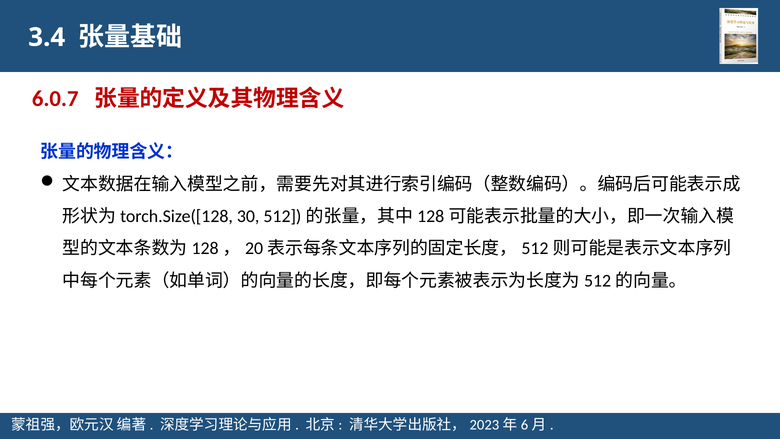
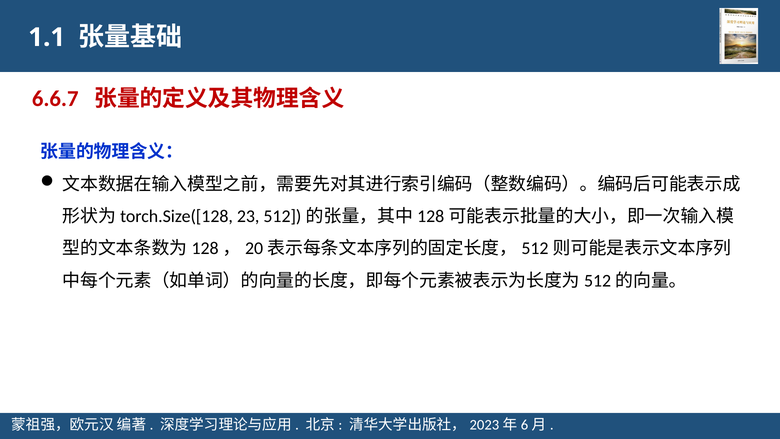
3.4: 3.4 -> 1.1
6.0.7: 6.0.7 -> 6.6.7
30: 30 -> 23
